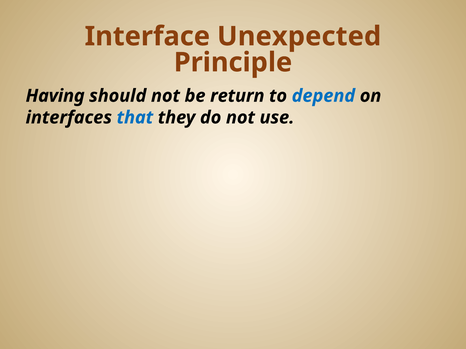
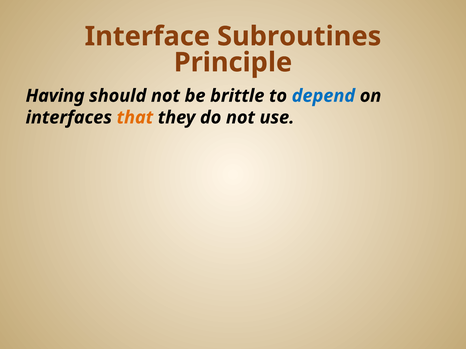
Unexpected: Unexpected -> Subroutines
return: return -> brittle
that colour: blue -> orange
